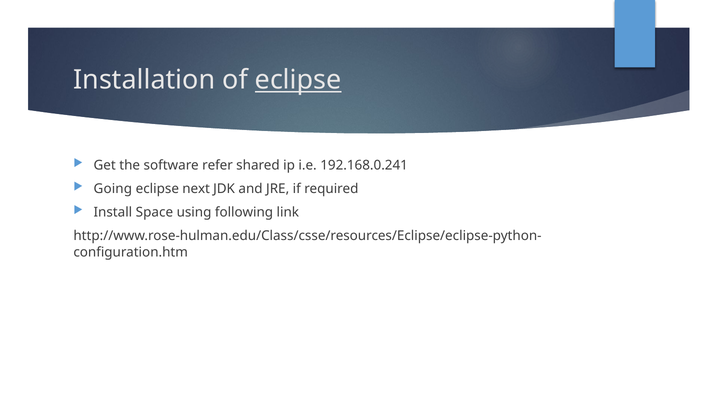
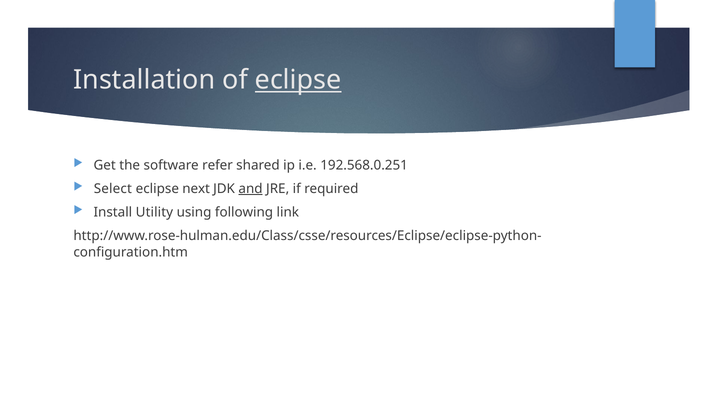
192.168.0.241: 192.168.0.241 -> 192.568.0.251
Going: Going -> Select
and underline: none -> present
Space: Space -> Utility
